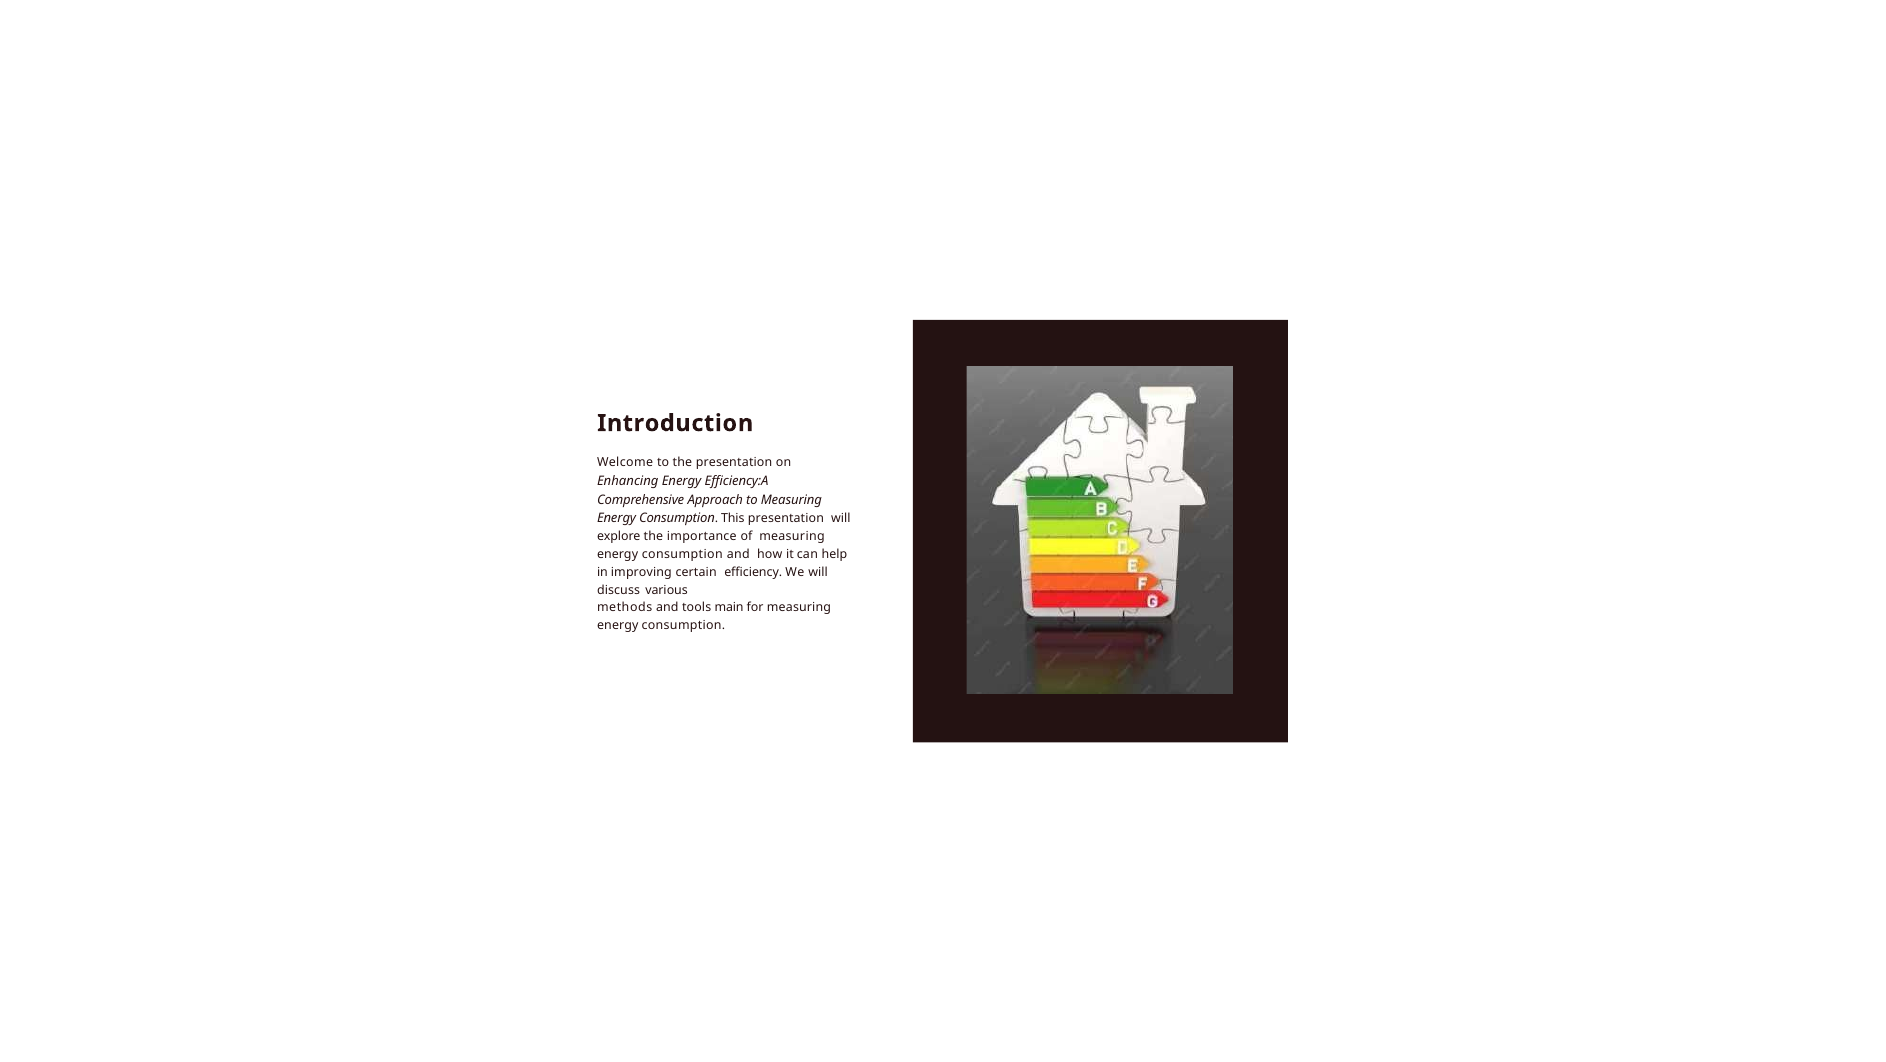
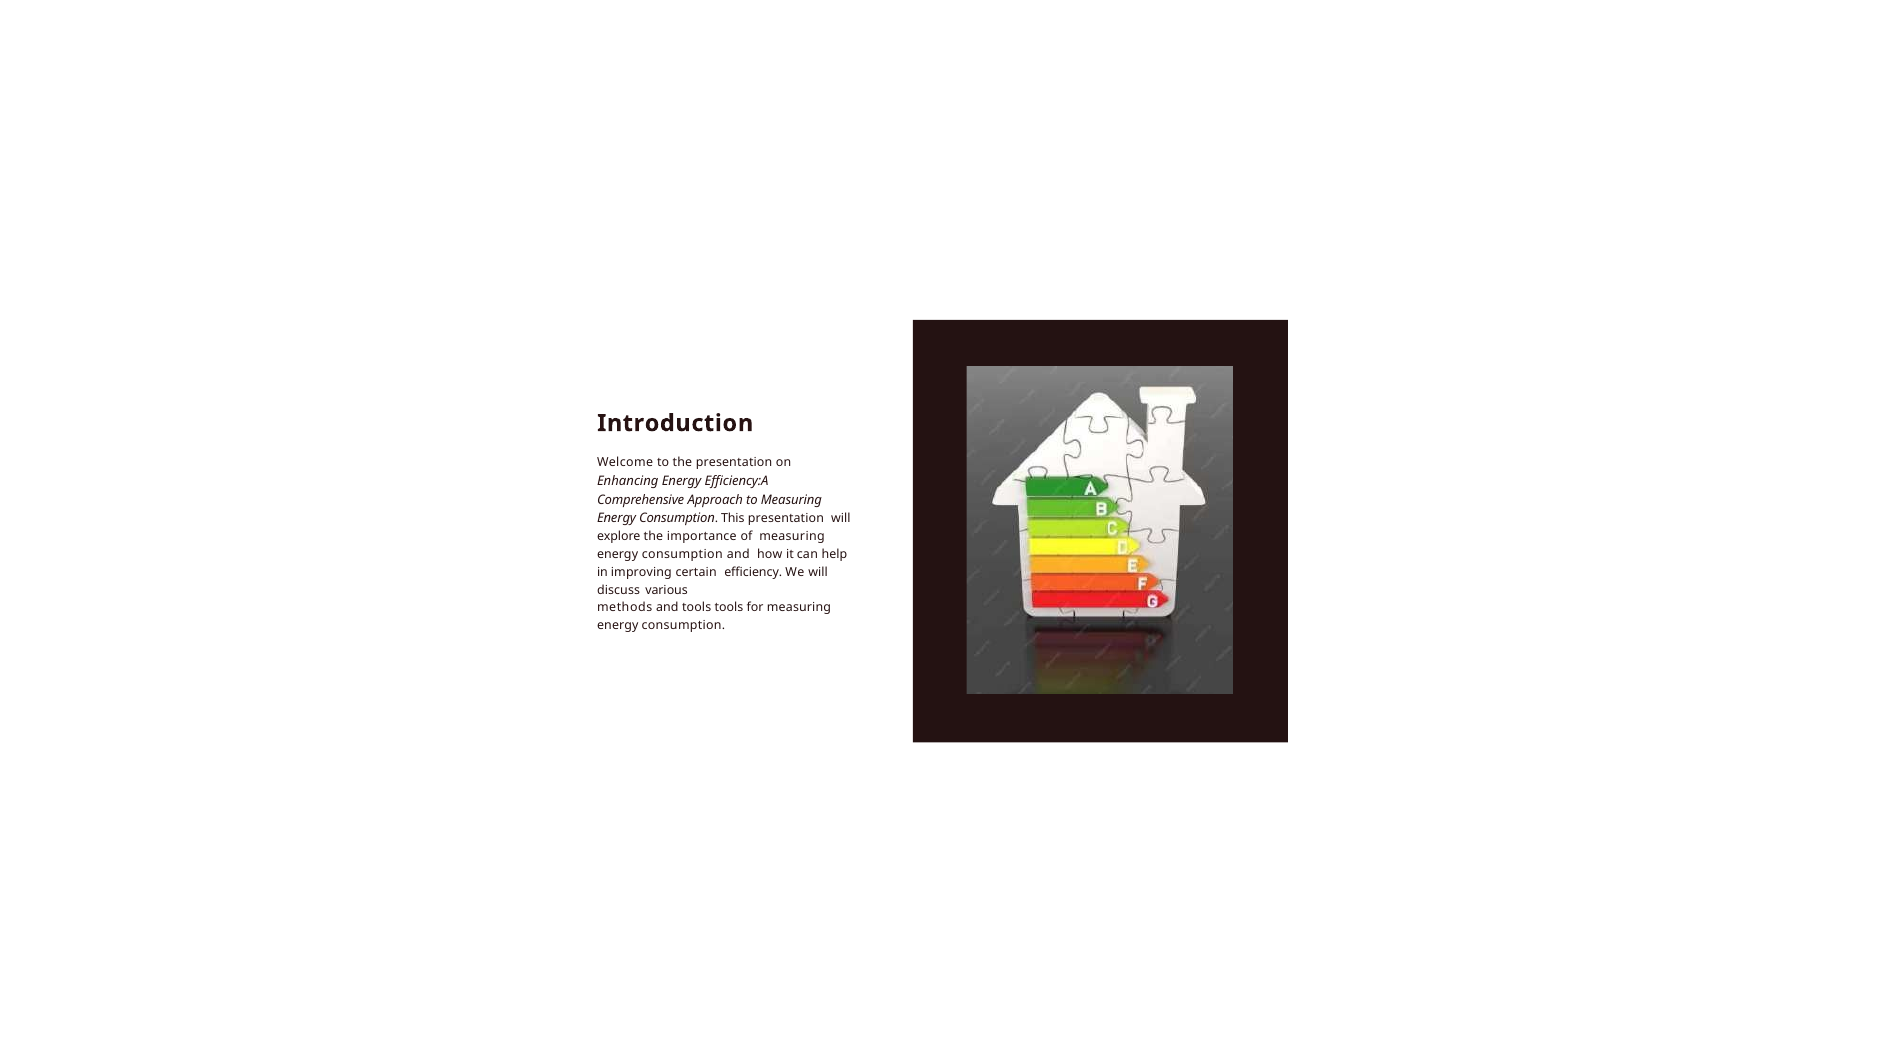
tools main: main -> tools
